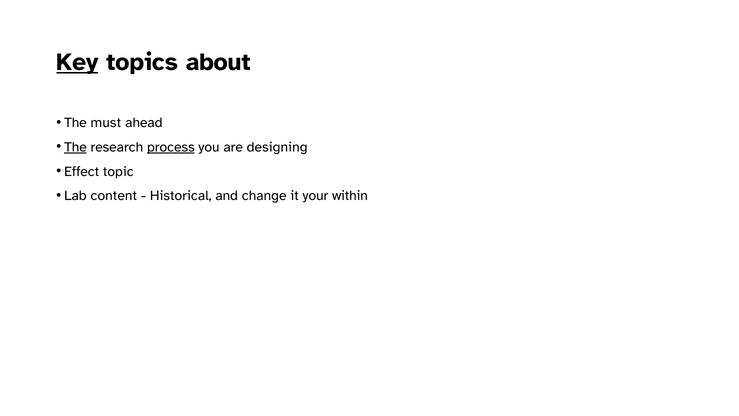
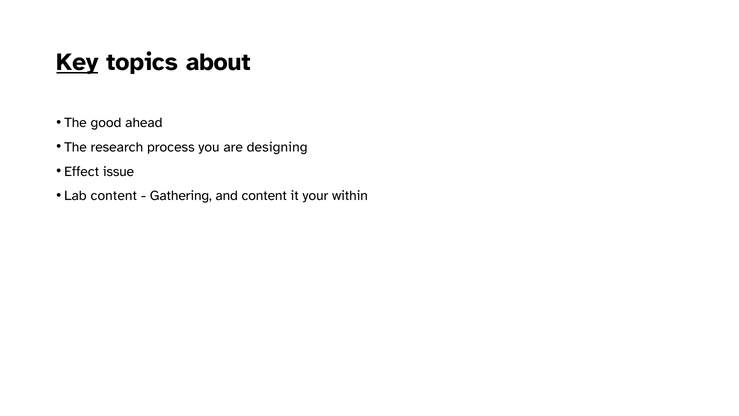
must: must -> good
The at (75, 147) underline: present -> none
process underline: present -> none
topic: topic -> issue
Historical: Historical -> Gathering
and change: change -> content
